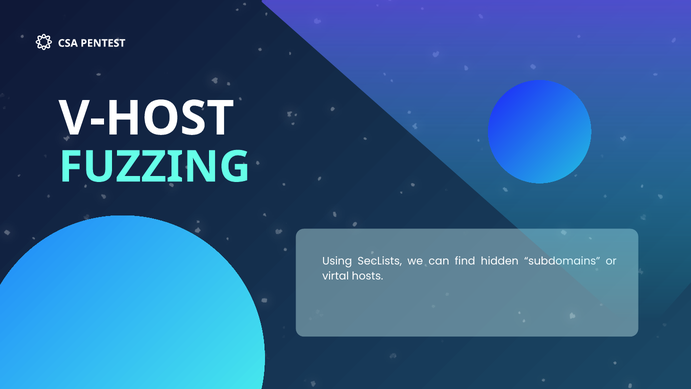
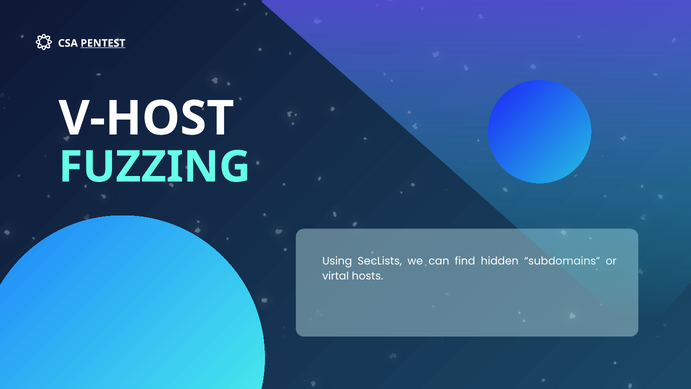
PENTEST underline: none -> present
